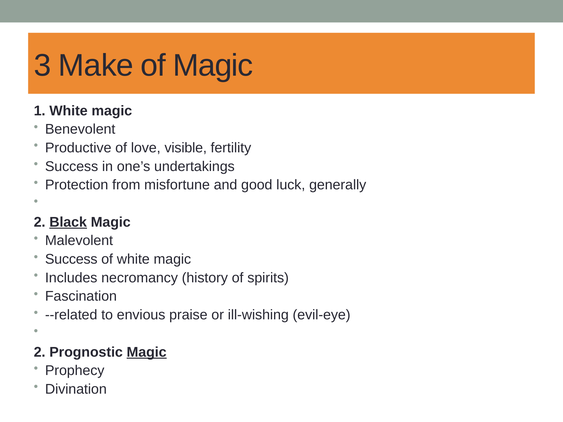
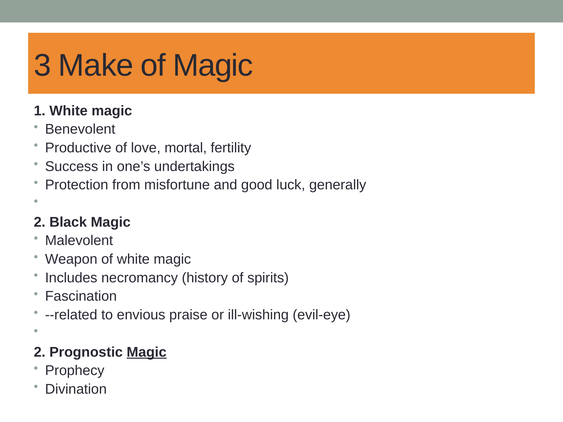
visible: visible -> mortal
Black underline: present -> none
Success at (71, 259): Success -> Weapon
